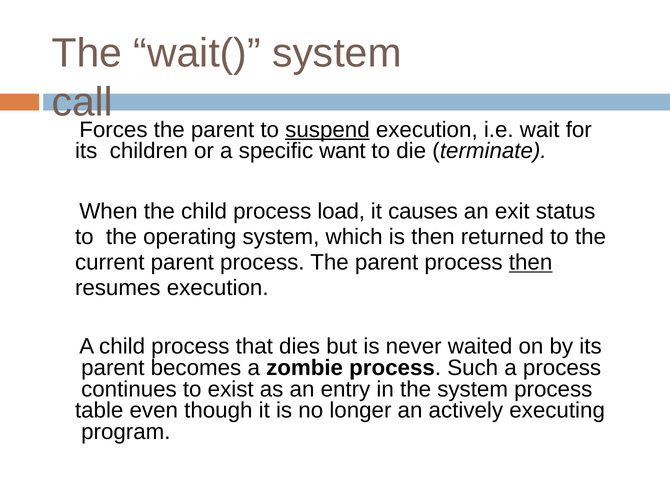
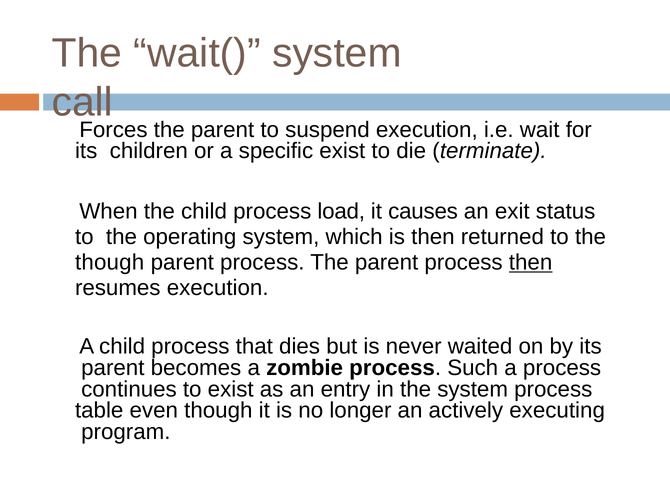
suspend underline: present -> none
specific want: want -> exist
current at (110, 263): current -> though
